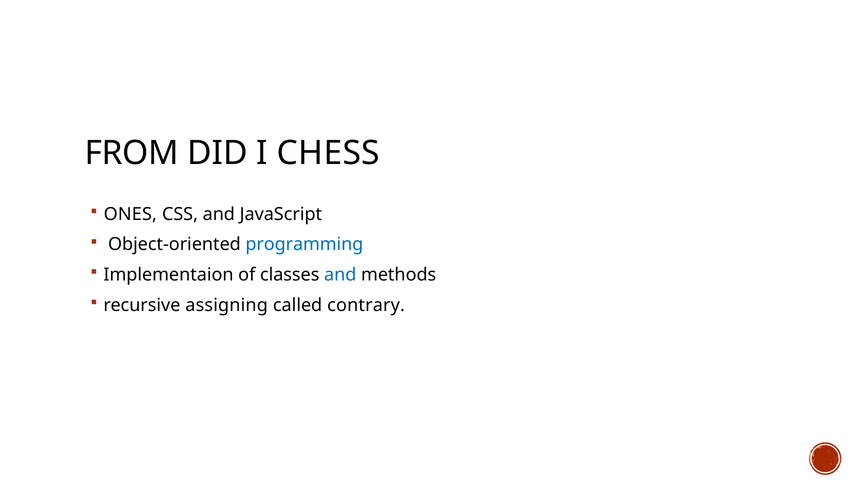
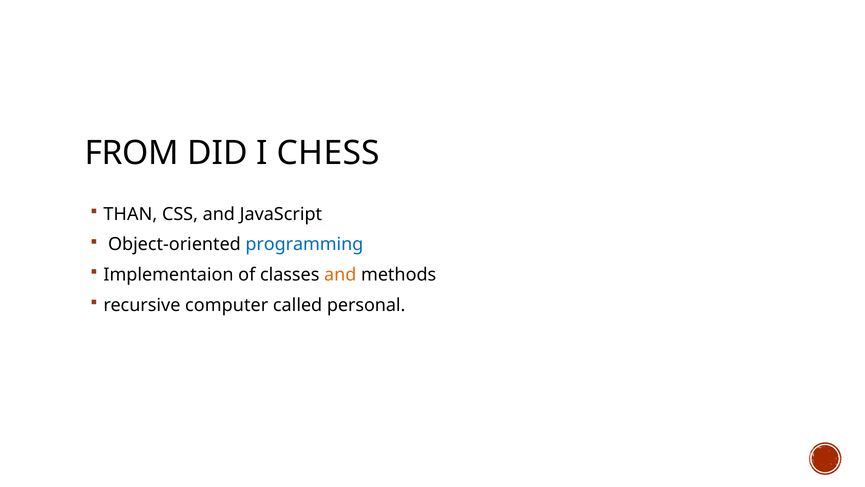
ONES: ONES -> THAN
and at (340, 275) colour: blue -> orange
assigning: assigning -> computer
contrary: contrary -> personal
